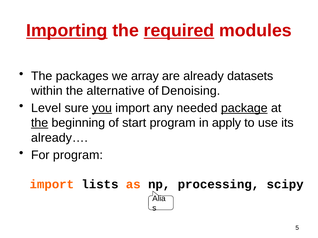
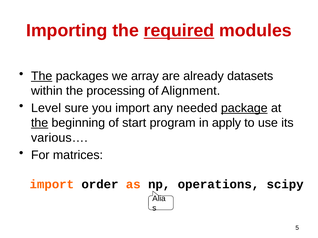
Importing underline: present -> none
The at (42, 76) underline: none -> present
alternative: alternative -> processing
Denoising: Denoising -> Alignment
you underline: present -> none
already…: already… -> various…
For program: program -> matrices
lists: lists -> order
processing: processing -> operations
